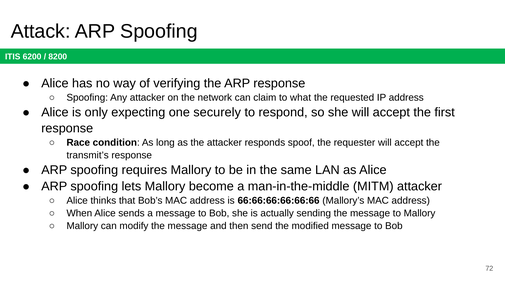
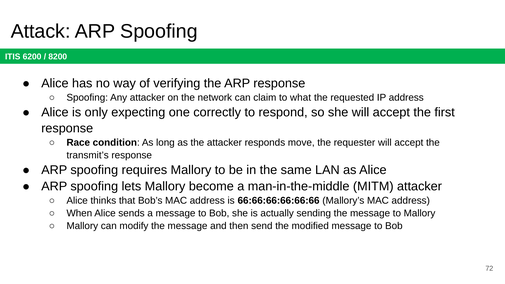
securely: securely -> correctly
spoof: spoof -> move
